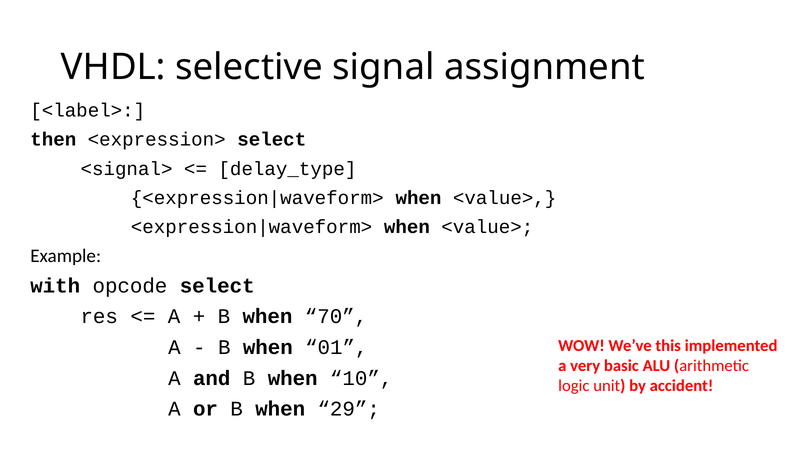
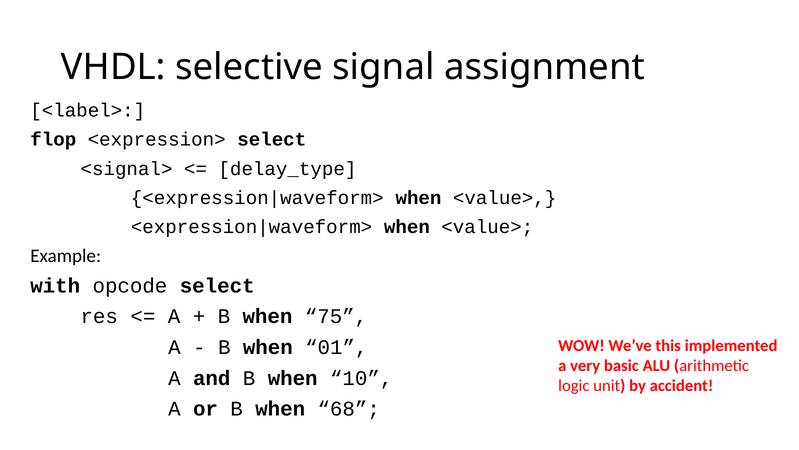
then: then -> flop
70: 70 -> 75
29: 29 -> 68
